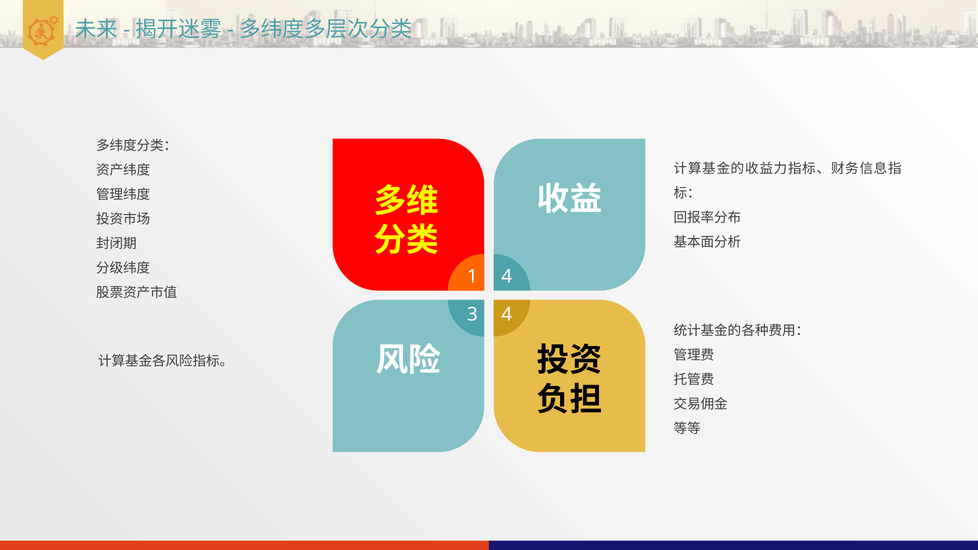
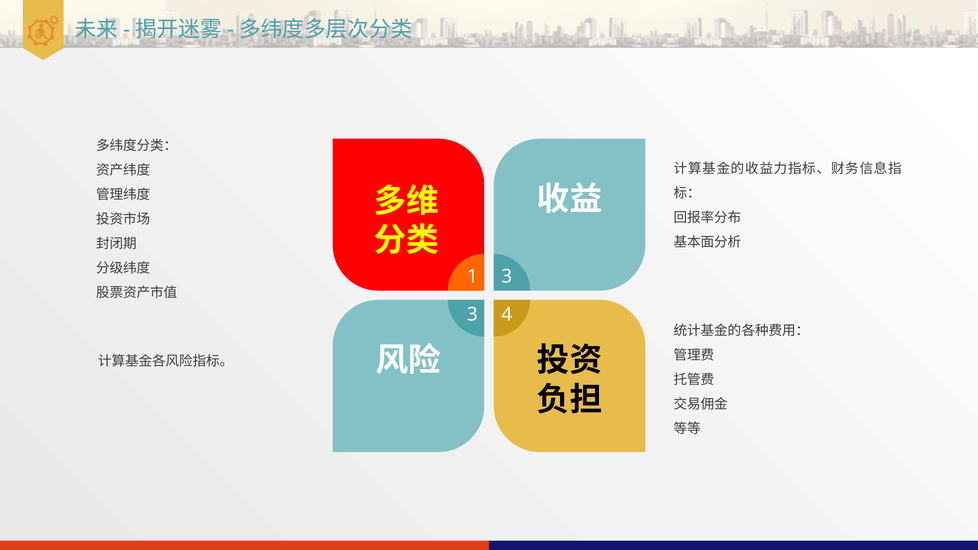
1 4: 4 -> 3
